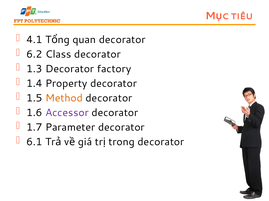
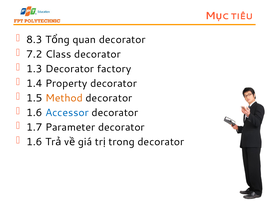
4.1: 4.1 -> 8.3
6.2: 6.2 -> 7.2
Accessor colour: purple -> blue
6.1 at (34, 142): 6.1 -> 1.6
